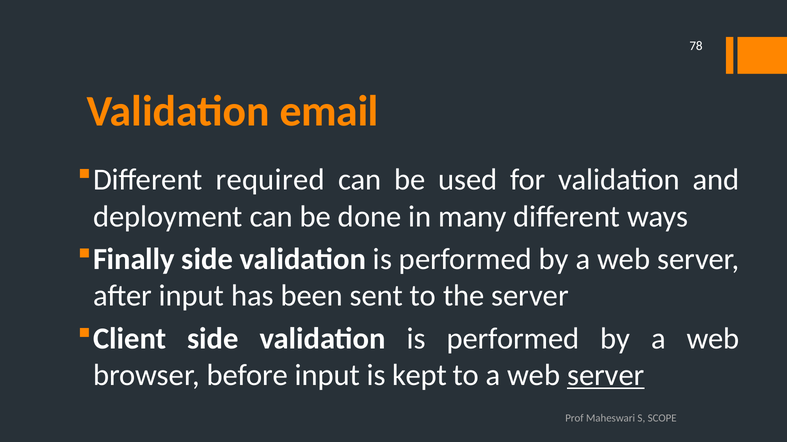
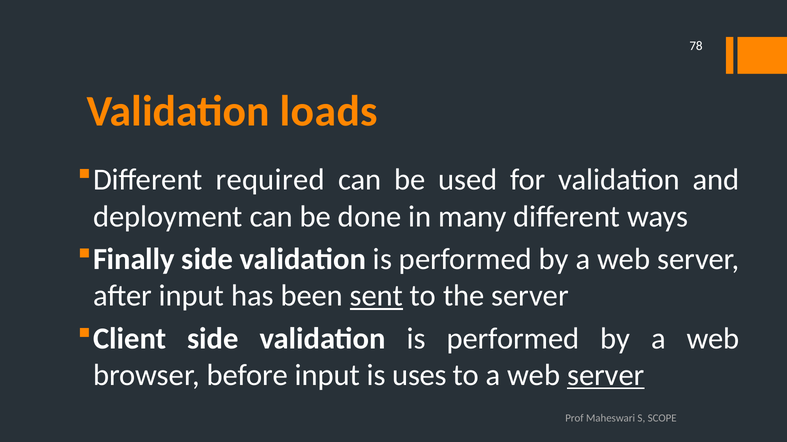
email: email -> loads
sent underline: none -> present
kept: kept -> uses
